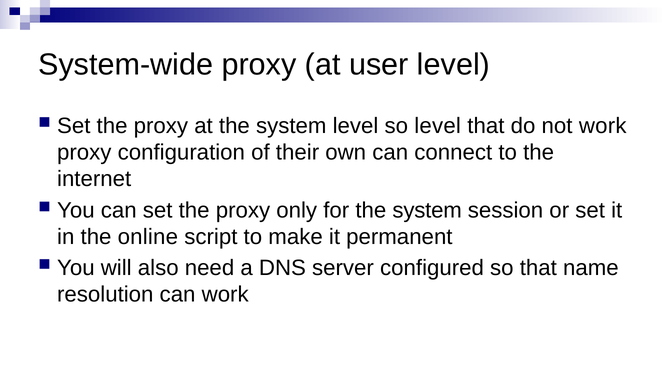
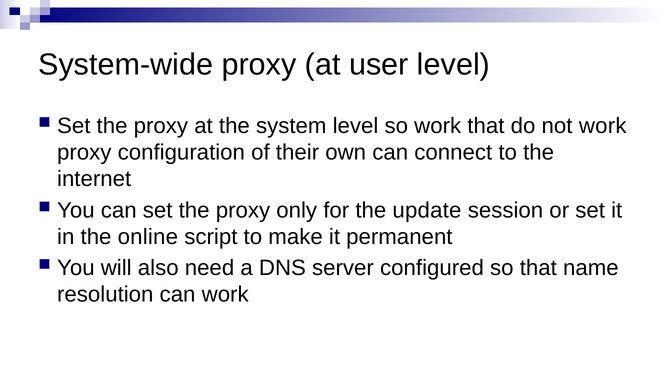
so level: level -> work
for the system: system -> update
